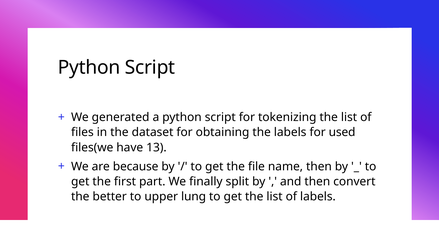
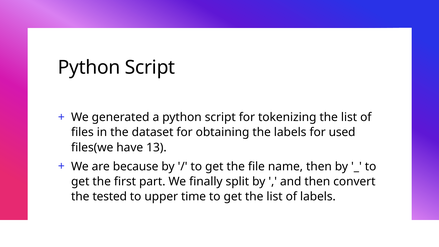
better: better -> tested
lung: lung -> time
